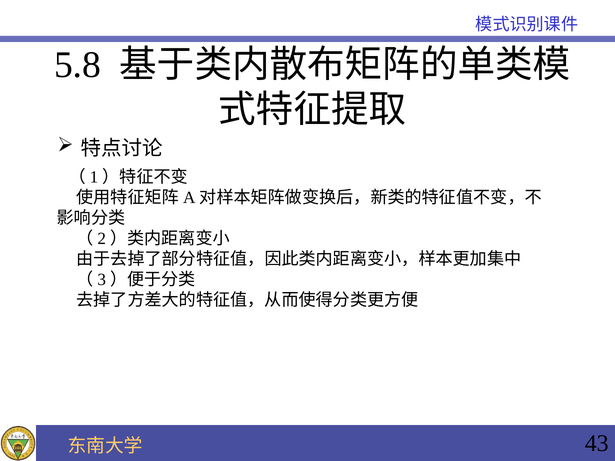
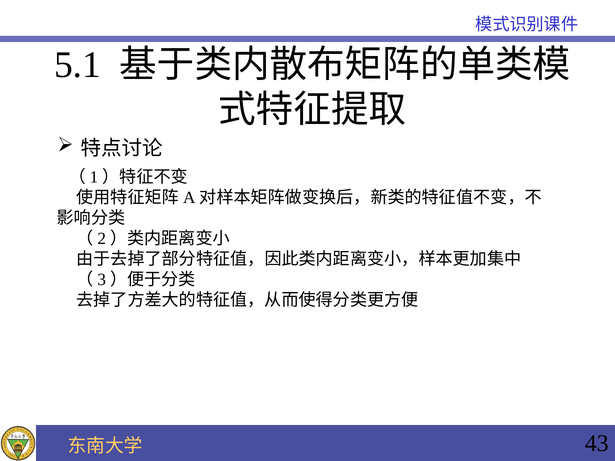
5.8: 5.8 -> 5.1
